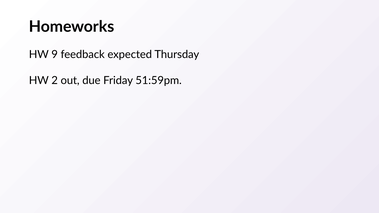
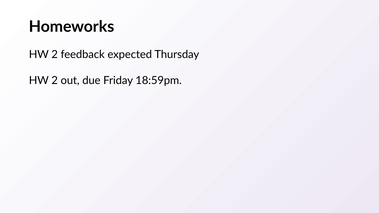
9 at (55, 55): 9 -> 2
51:59pm: 51:59pm -> 18:59pm
